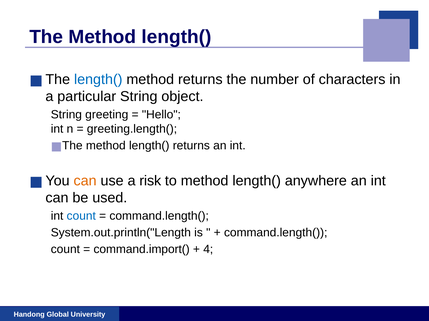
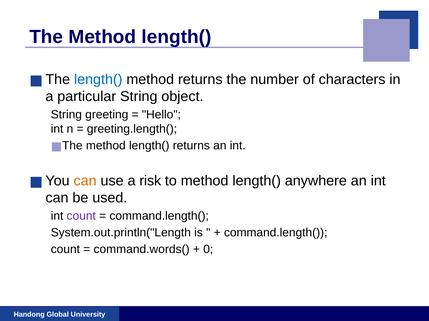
count at (81, 216) colour: blue -> purple
command.import(: command.import( -> command.words(
4: 4 -> 0
